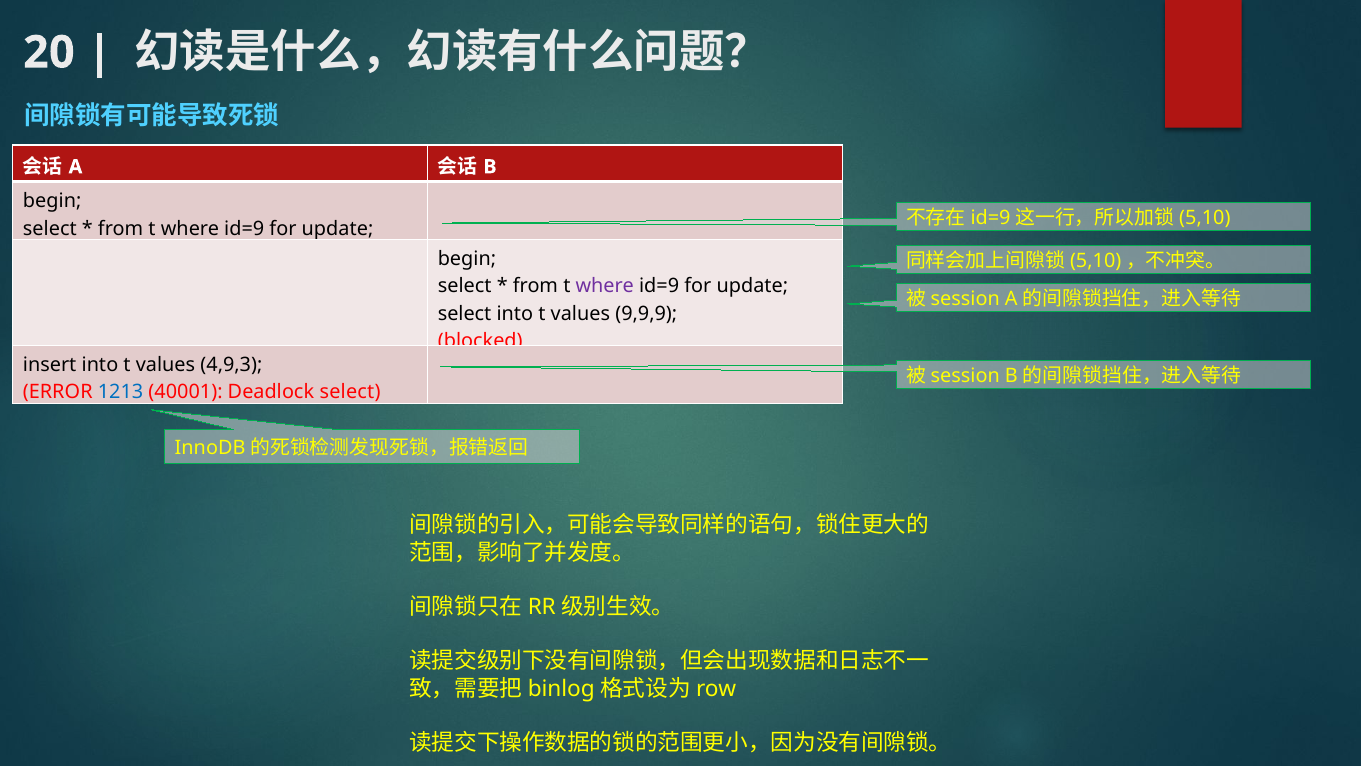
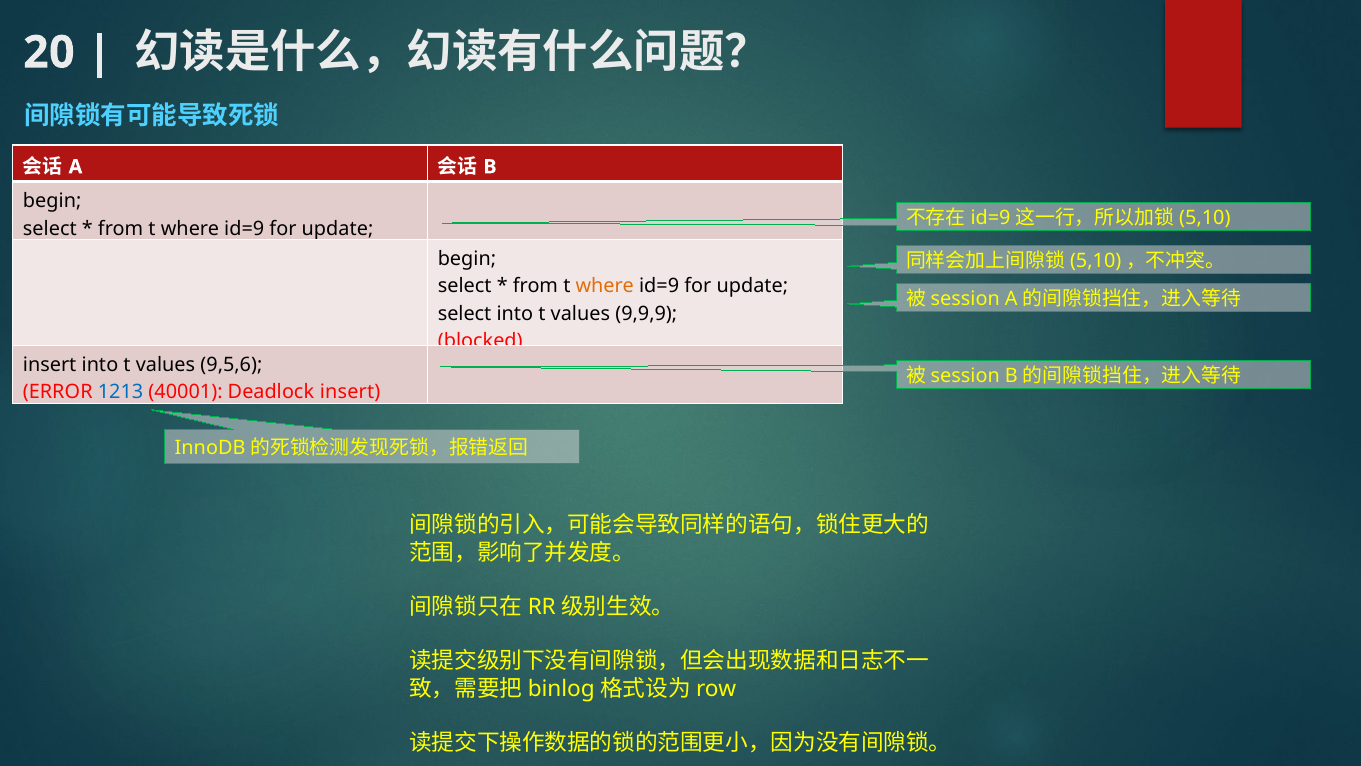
where at (605, 286) colour: purple -> orange
4,9,3: 4,9,3 -> 9,5,6
Deadlock select: select -> insert
